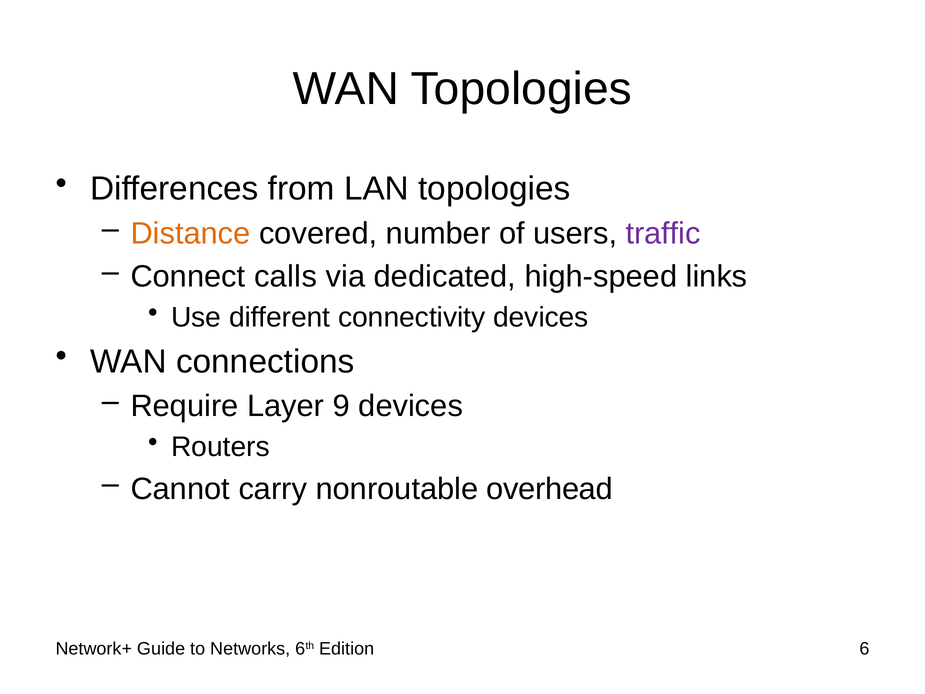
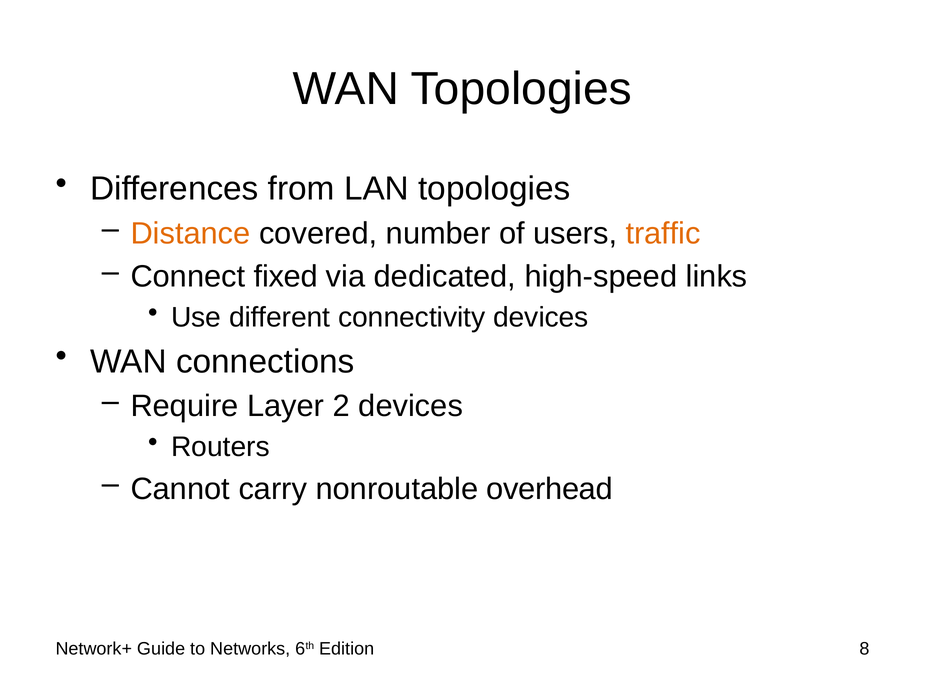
traffic colour: purple -> orange
calls: calls -> fixed
9: 9 -> 2
6: 6 -> 8
